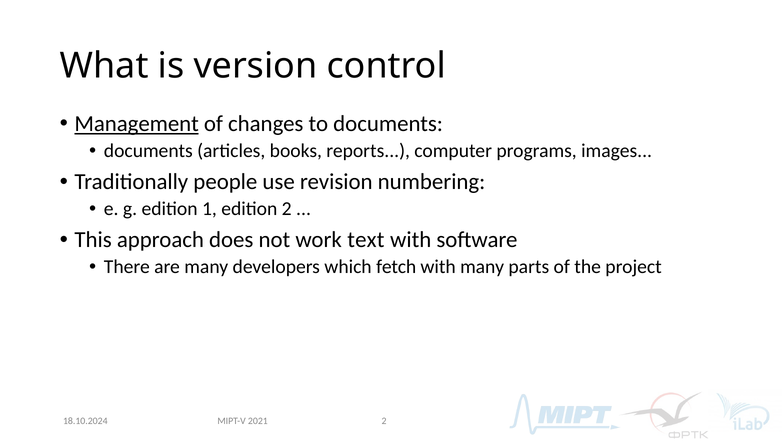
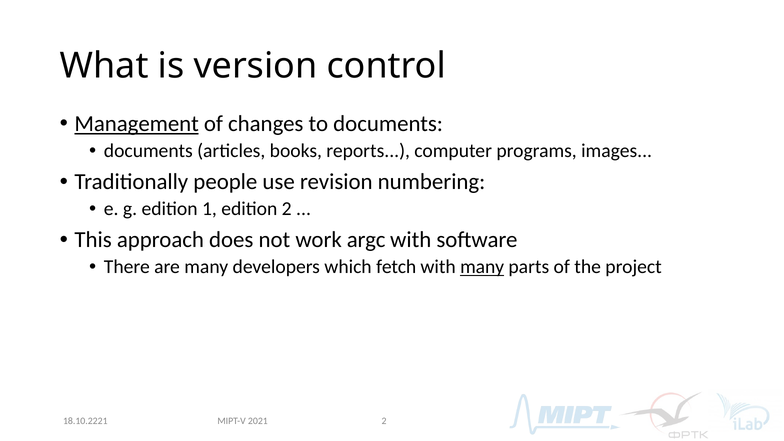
text: text -> argc
many at (482, 267) underline: none -> present
18.10.2024: 18.10.2024 -> 18.10.2221
